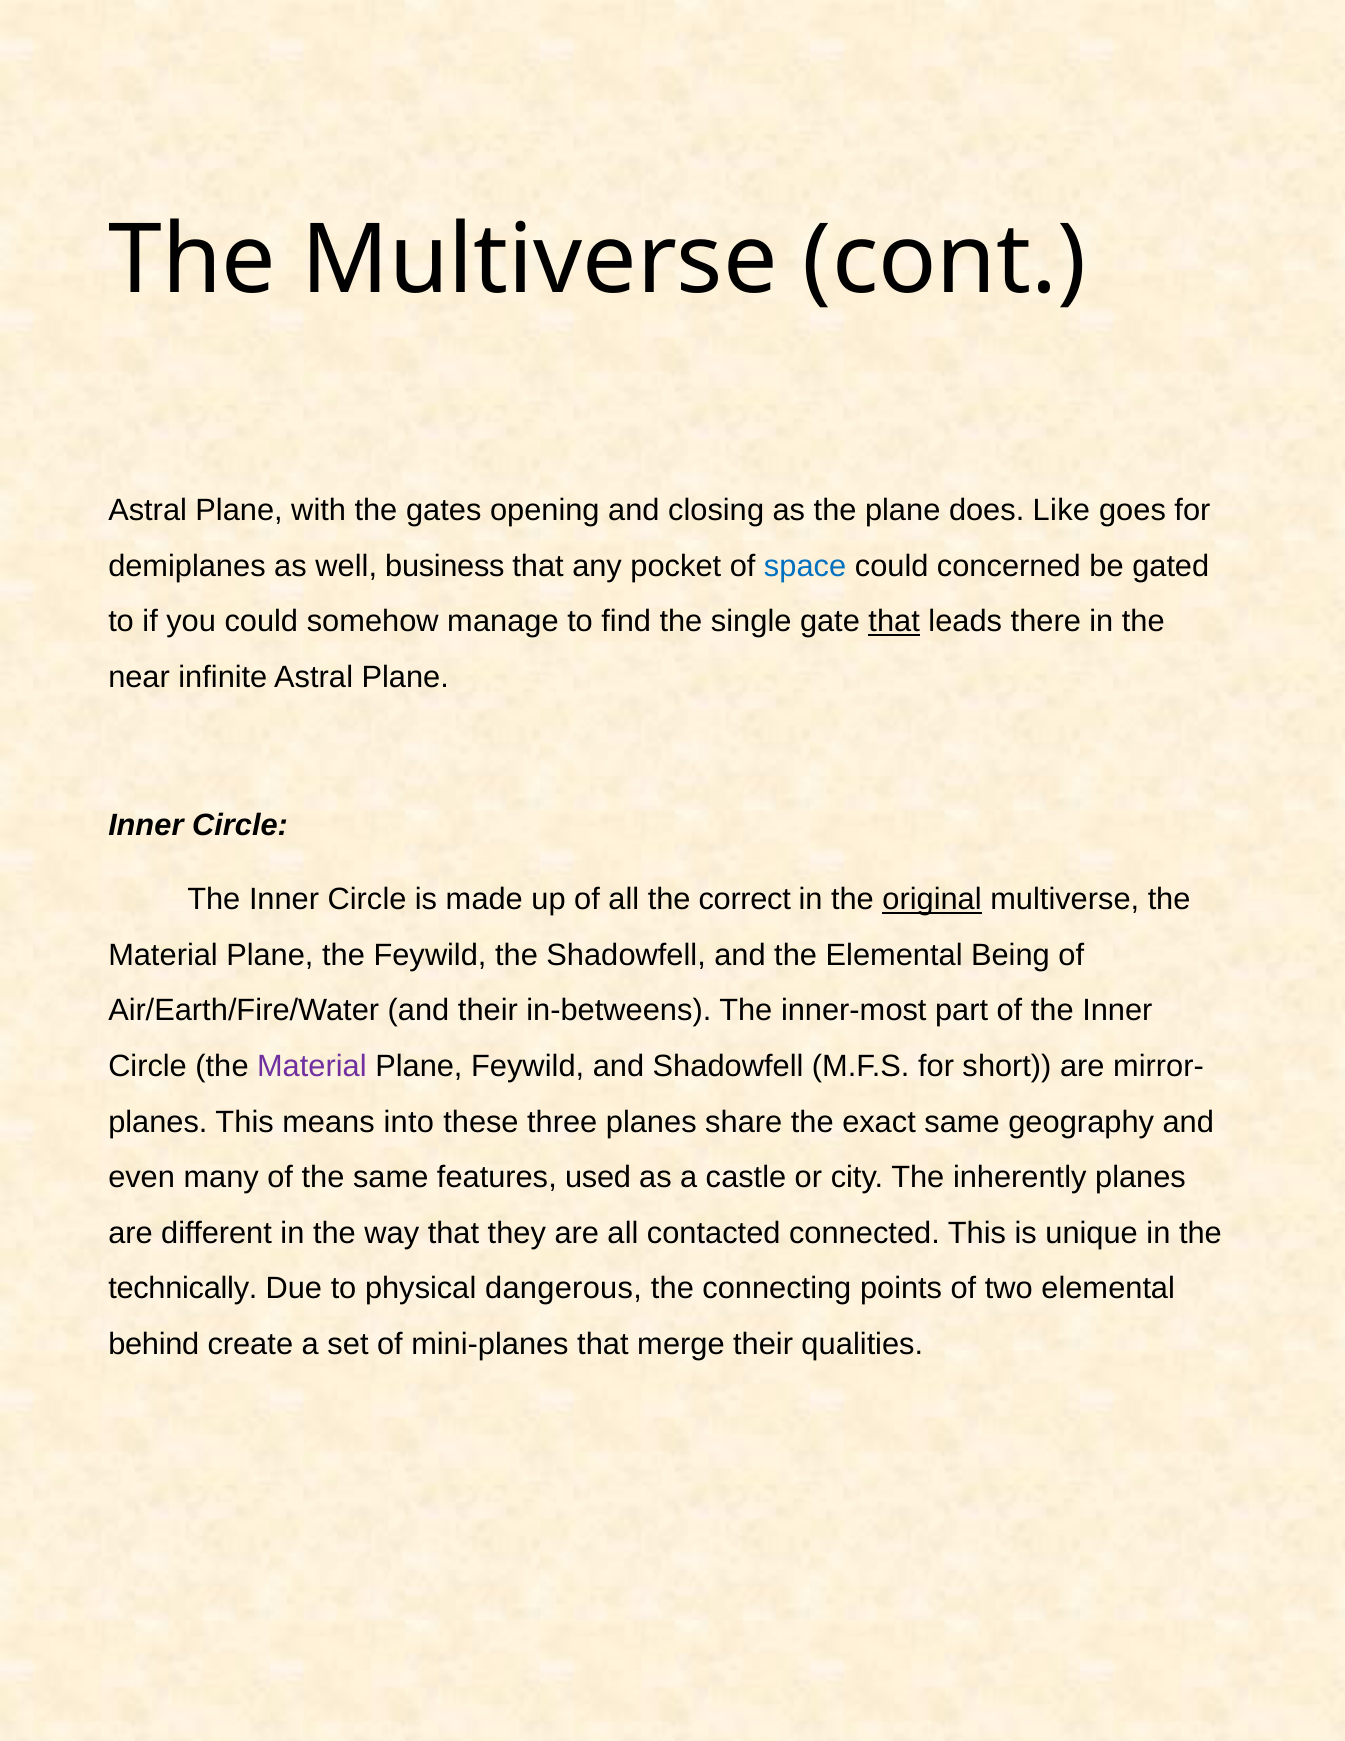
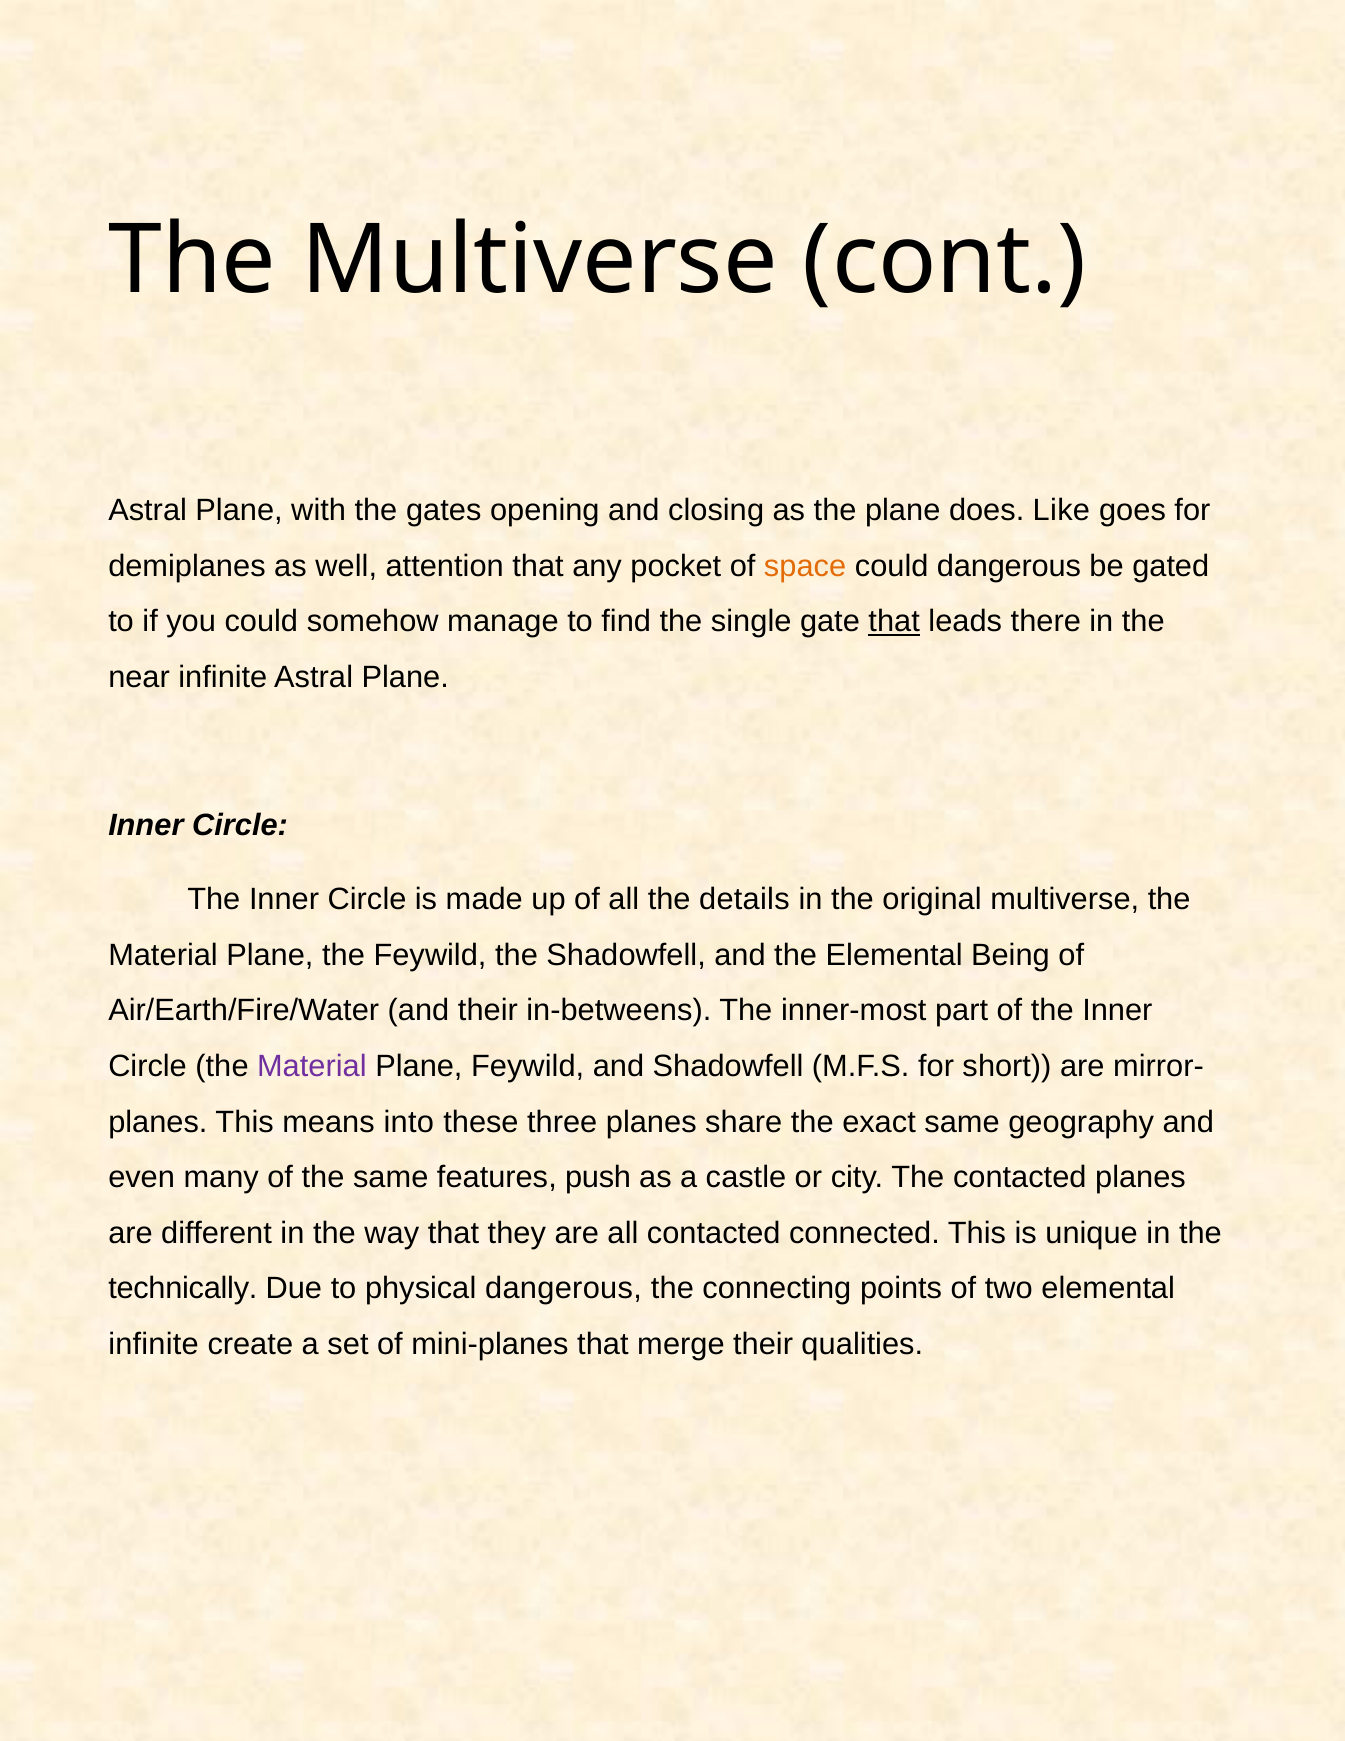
business: business -> attention
space colour: blue -> orange
could concerned: concerned -> dangerous
correct: correct -> details
original underline: present -> none
used: used -> push
The inherently: inherently -> contacted
behind at (154, 1344): behind -> infinite
